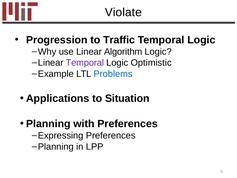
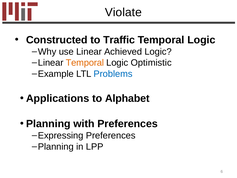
Progression: Progression -> Constructed
Algorithm: Algorithm -> Achieved
Temporal at (85, 63) colour: purple -> orange
Situation: Situation -> Alphabet
